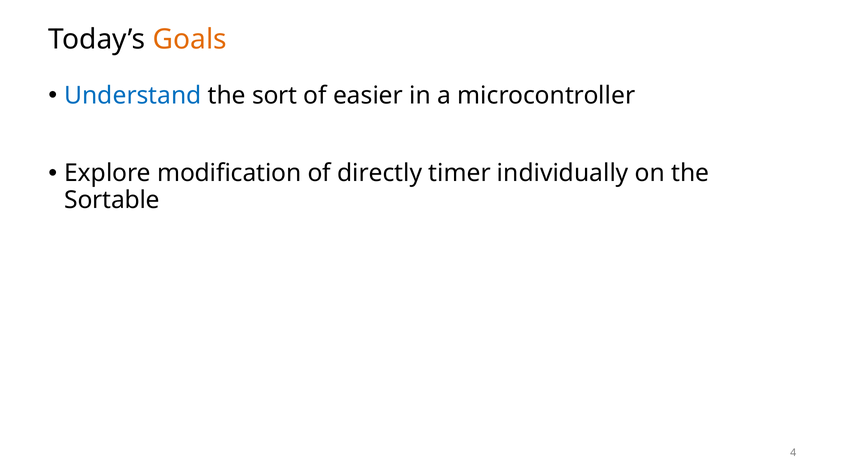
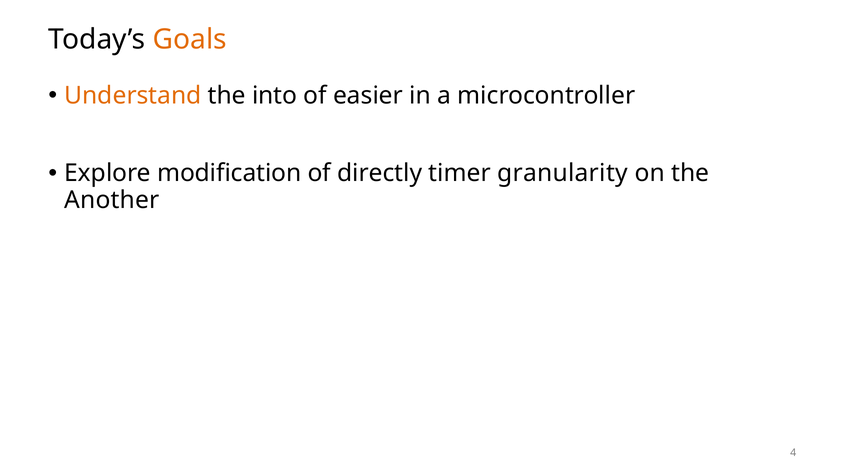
Understand colour: blue -> orange
sort: sort -> into
individually: individually -> granularity
Sortable: Sortable -> Another
